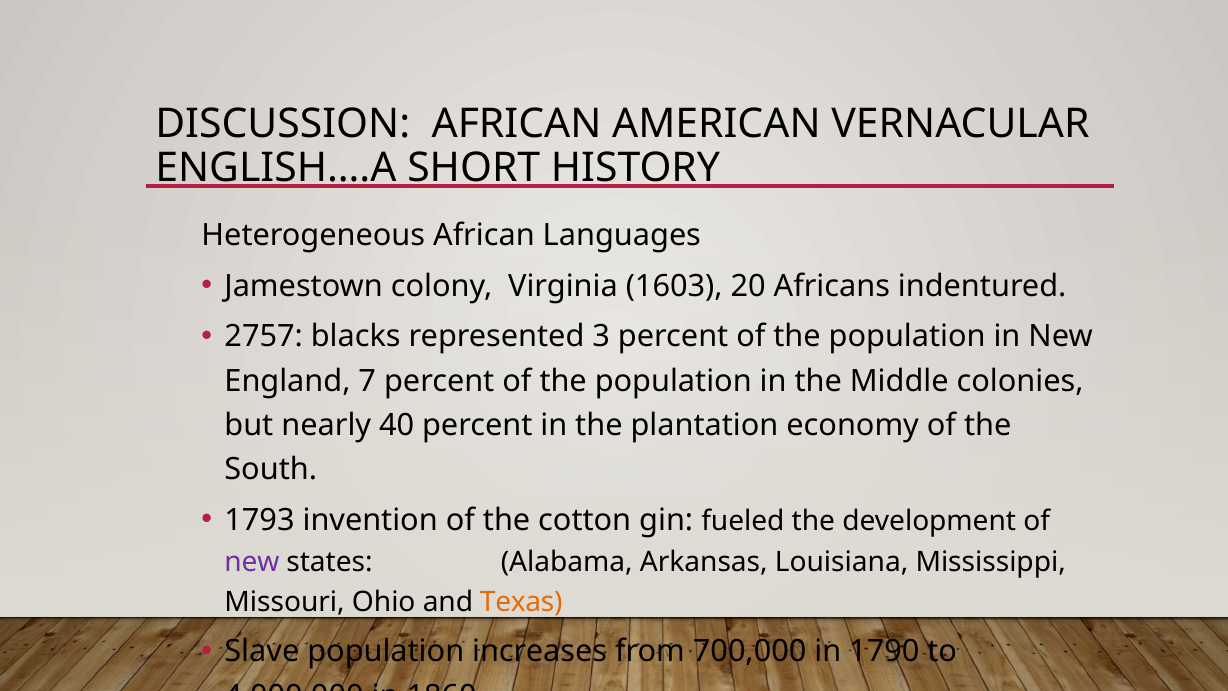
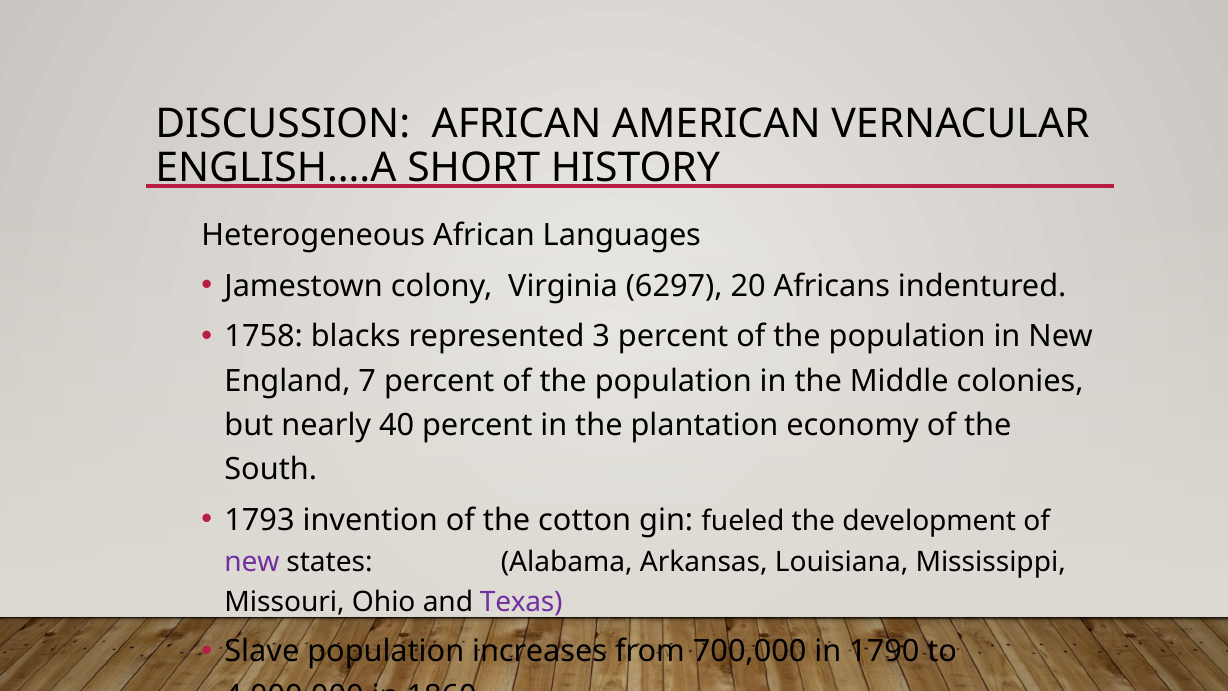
1603: 1603 -> 6297
2757: 2757 -> 1758
Texas colour: orange -> purple
